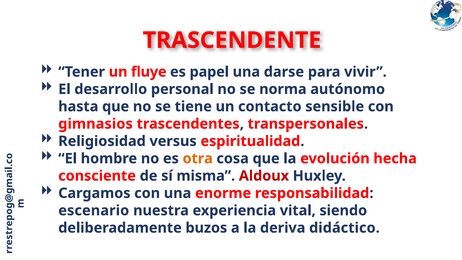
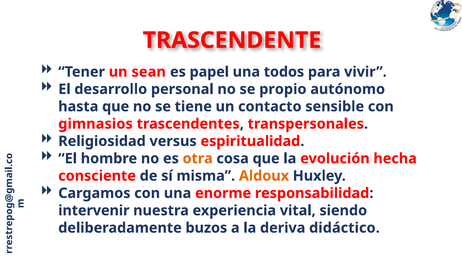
fluye: fluye -> sean
darse: darse -> todos
norma: norma -> propio
Aldoux colour: red -> orange
escenario: escenario -> intervenir
